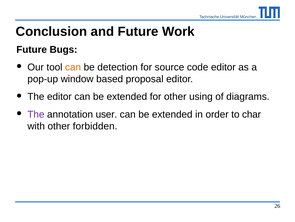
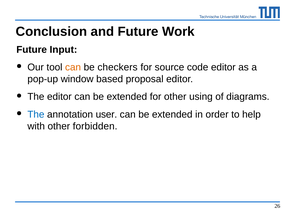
Bugs: Bugs -> Input
detection: detection -> checkers
The at (36, 114) colour: purple -> blue
char: char -> help
